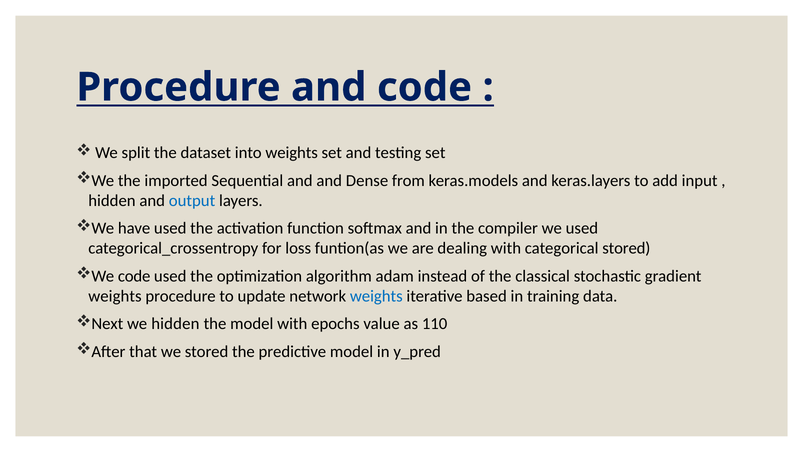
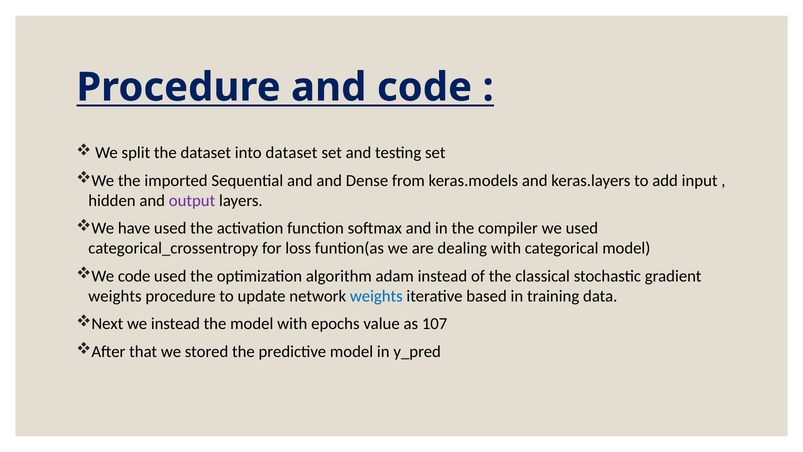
into weights: weights -> dataset
output colour: blue -> purple
categorical stored: stored -> model
we hidden: hidden -> instead
110: 110 -> 107
